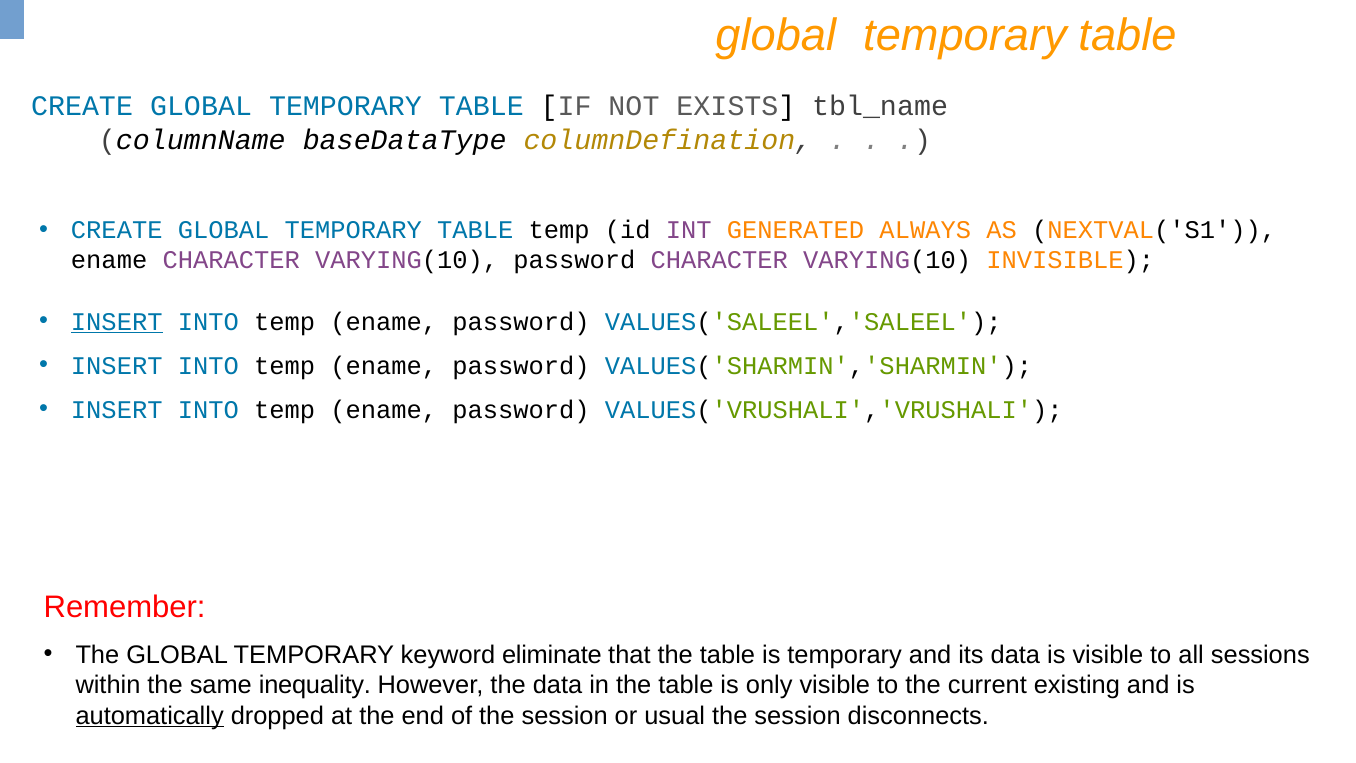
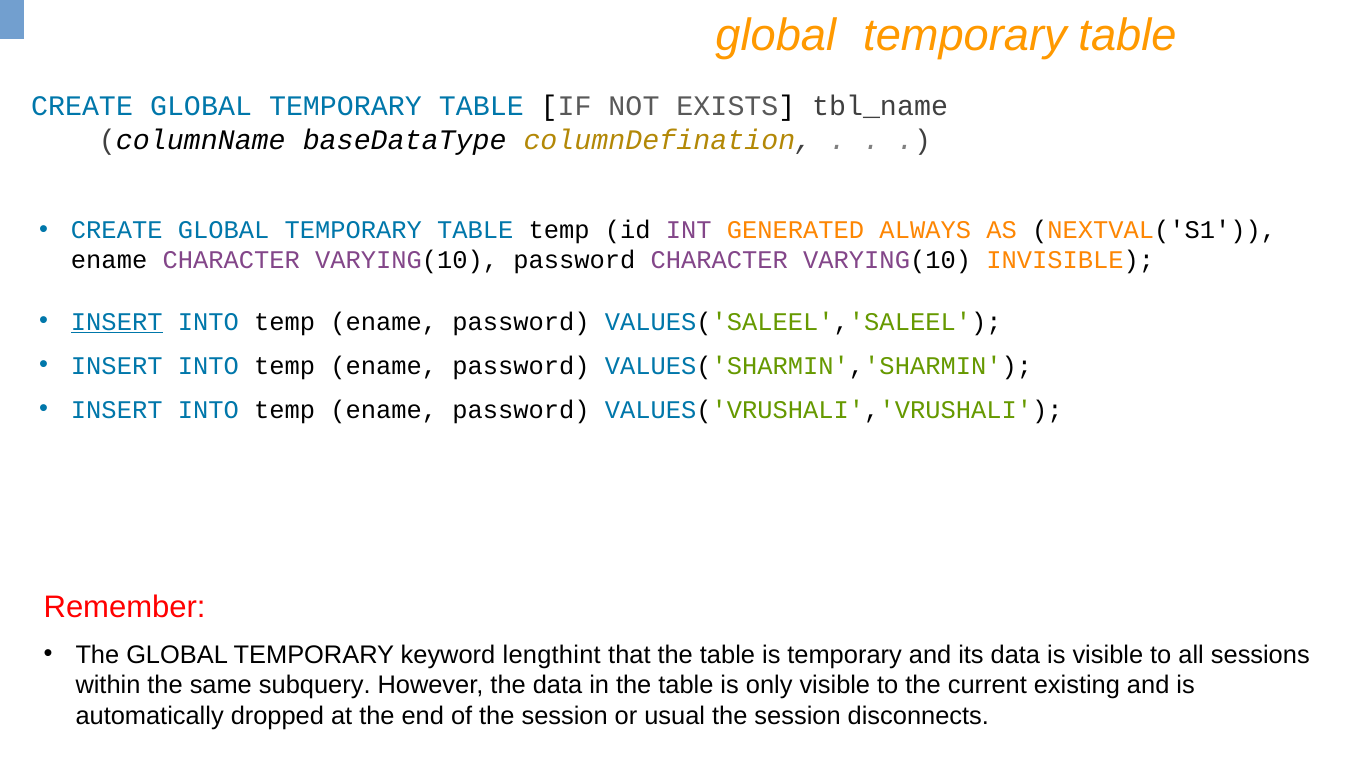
eliminate: eliminate -> lengthint
inequality: inequality -> subquery
automatically underline: present -> none
